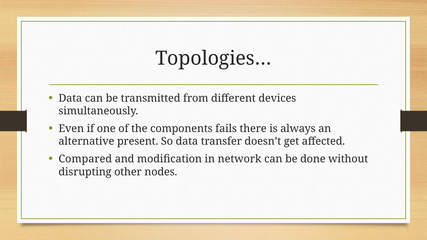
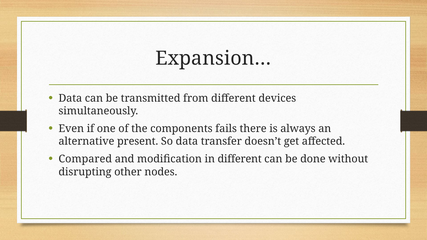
Topologies…: Topologies… -> Expansion…
in network: network -> different
